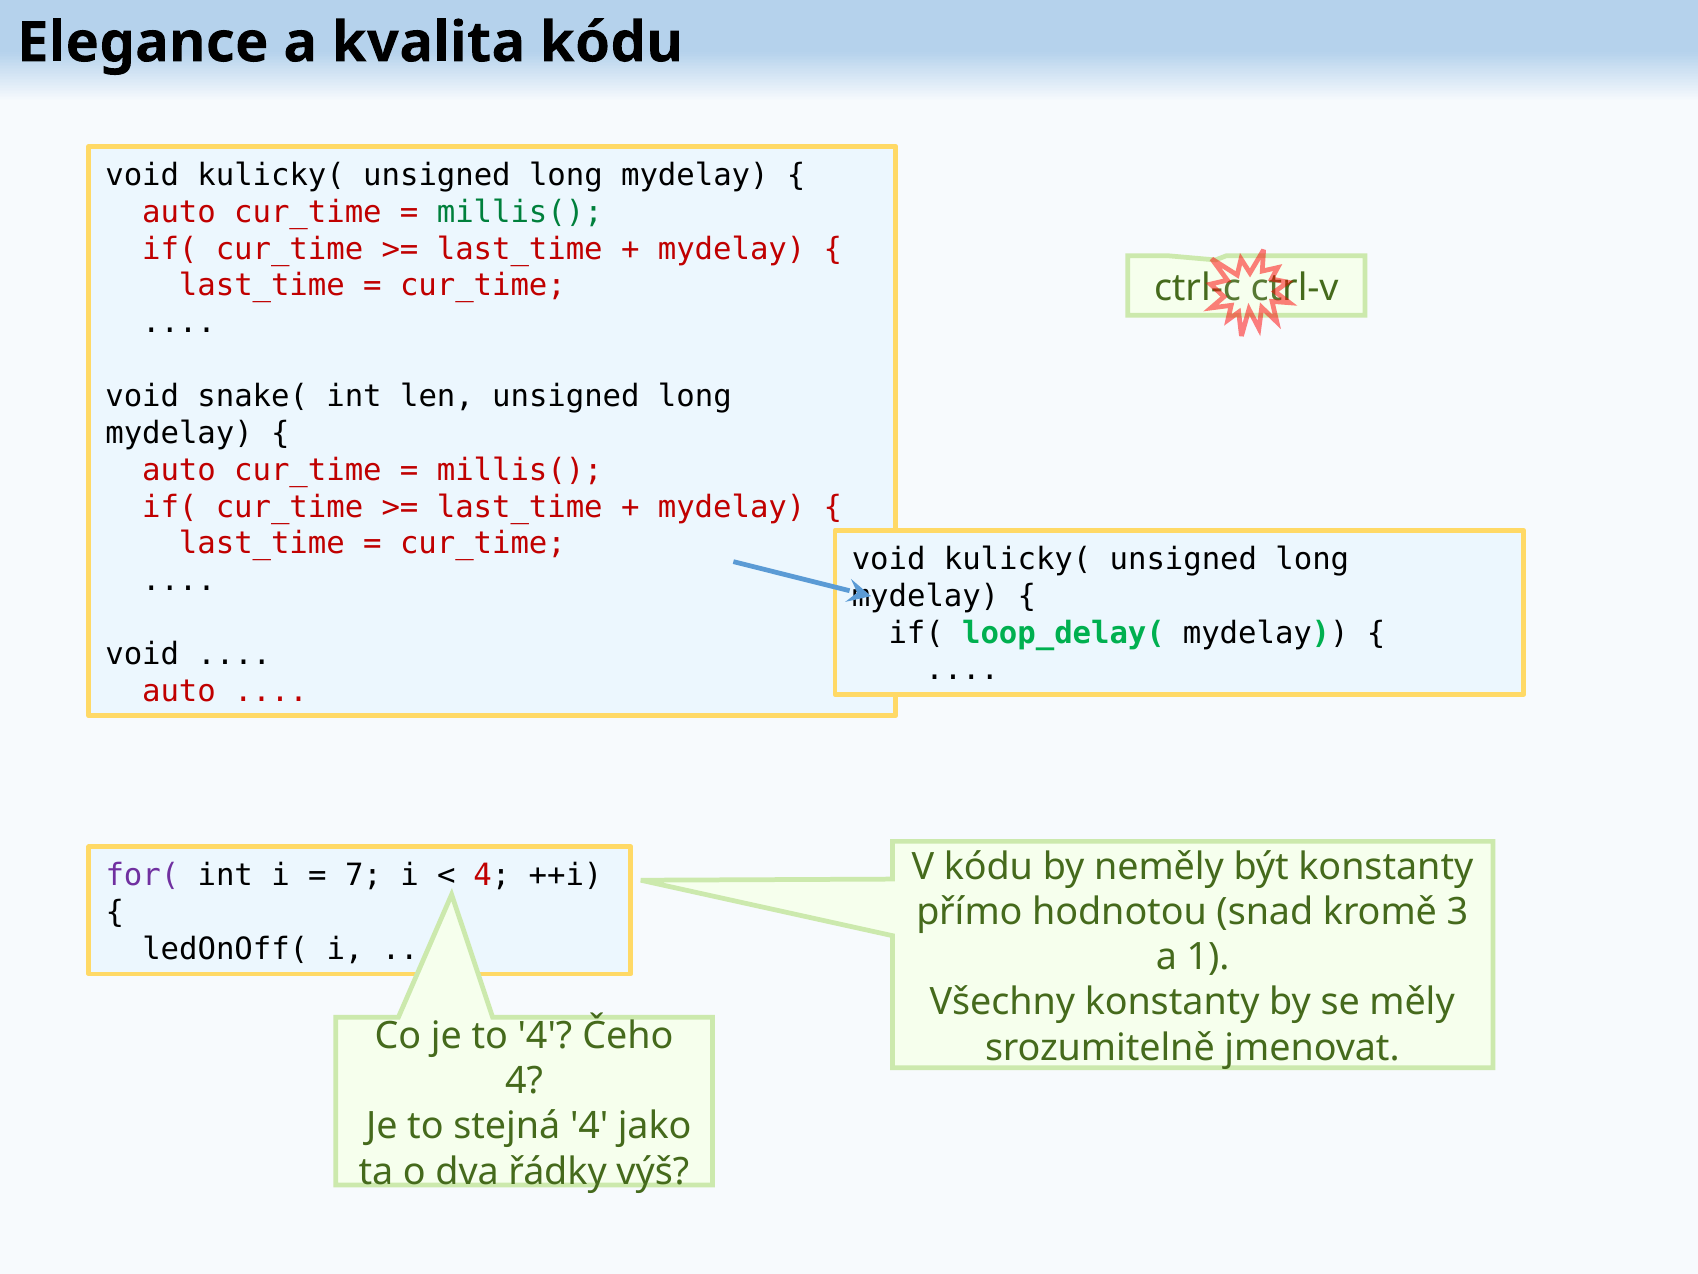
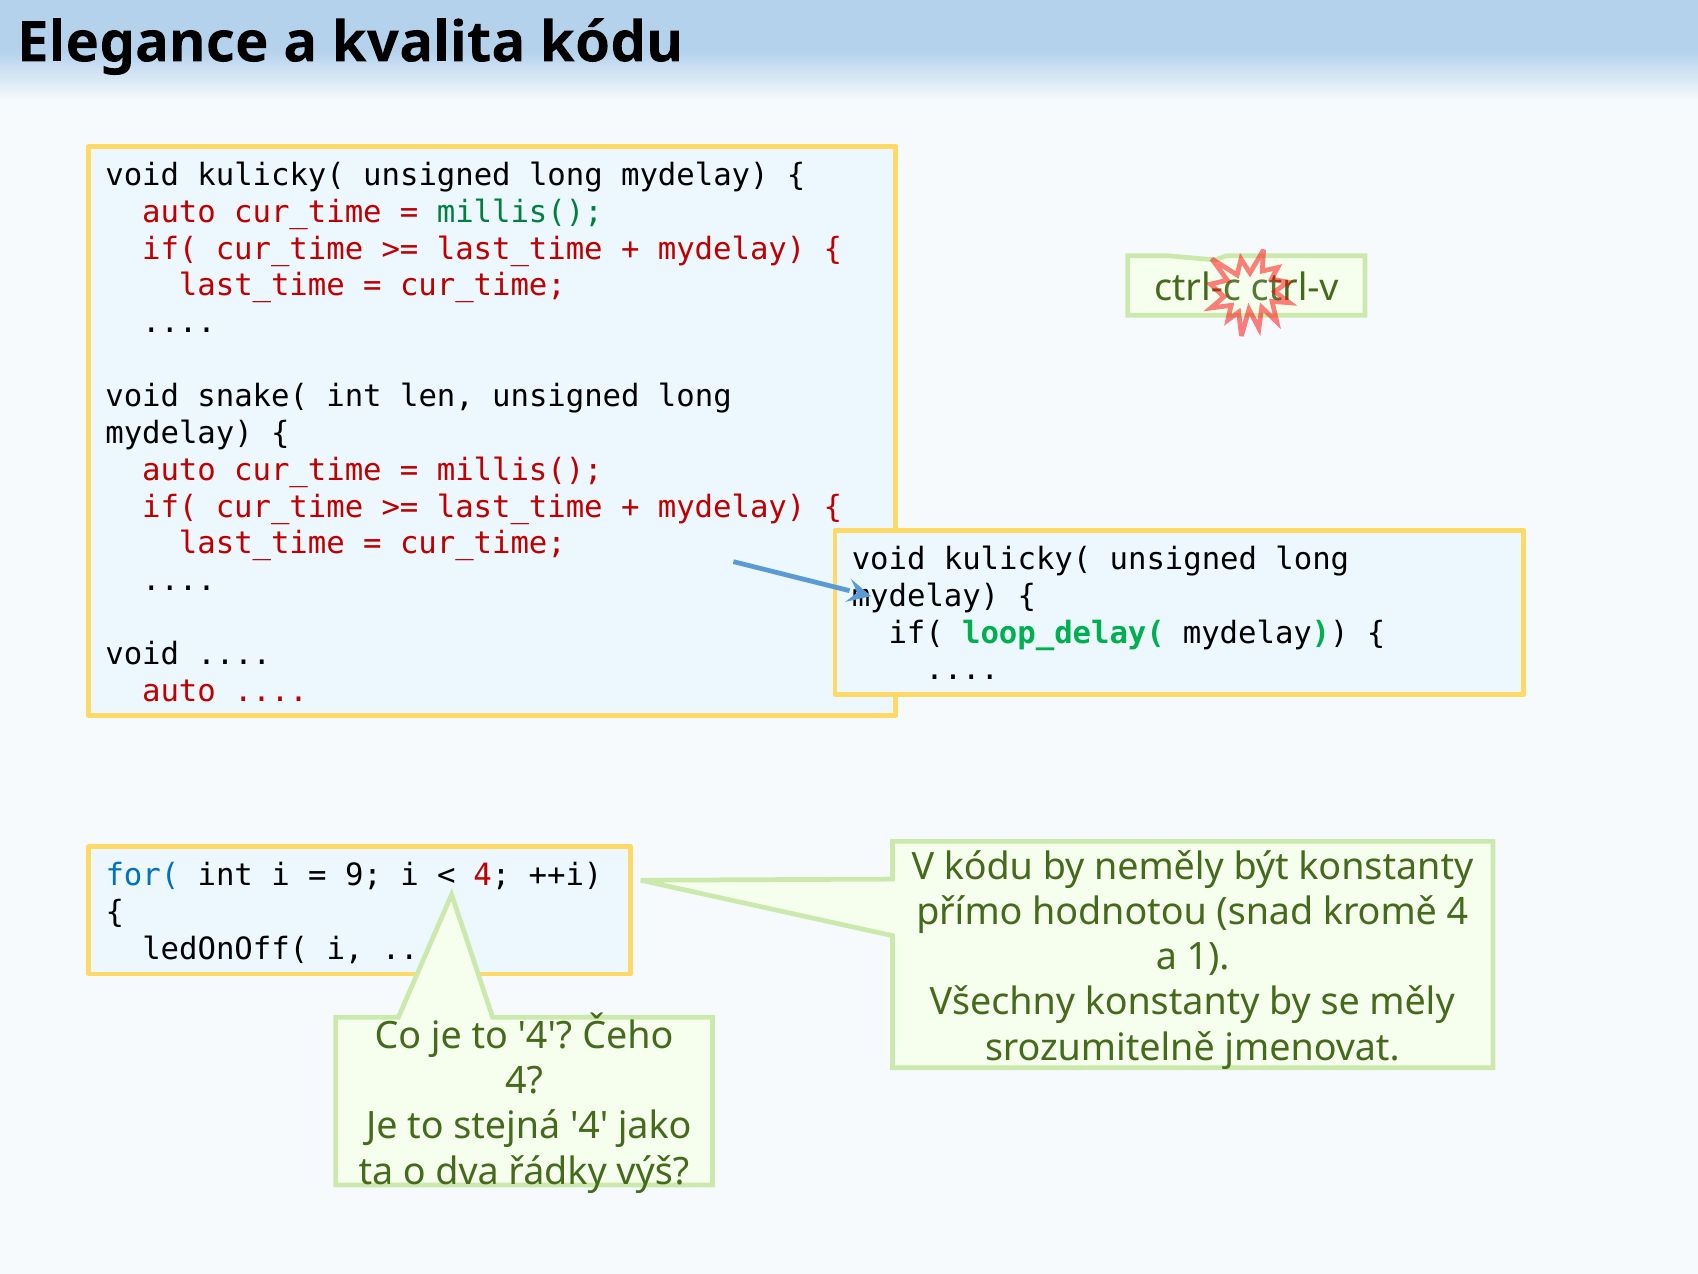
for( colour: purple -> blue
7: 7 -> 9
kromě 3: 3 -> 4
